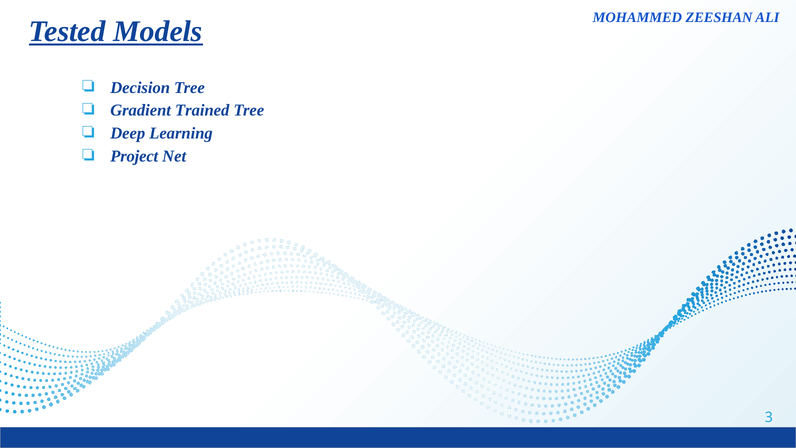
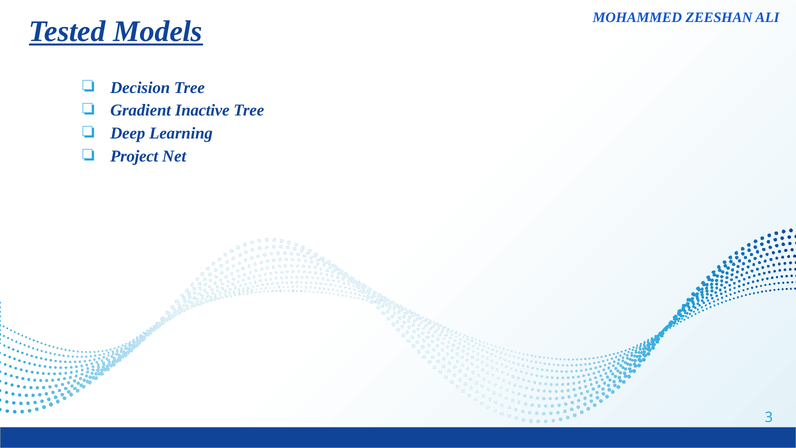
Trained: Trained -> Inactive
